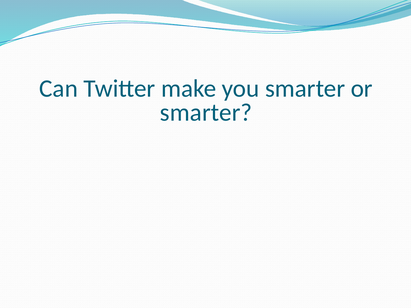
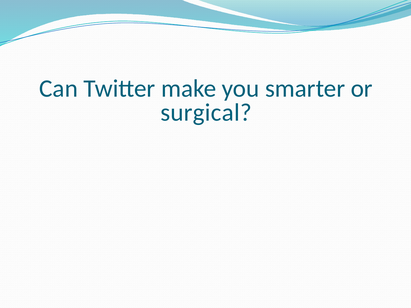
smarter at (206, 113): smarter -> surgical
